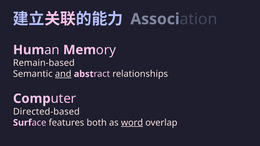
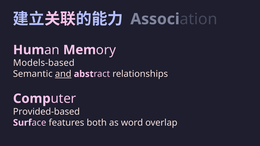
Remain-based: Remain-based -> Models-based
Directed-based: Directed-based -> Provided-based
word underline: present -> none
